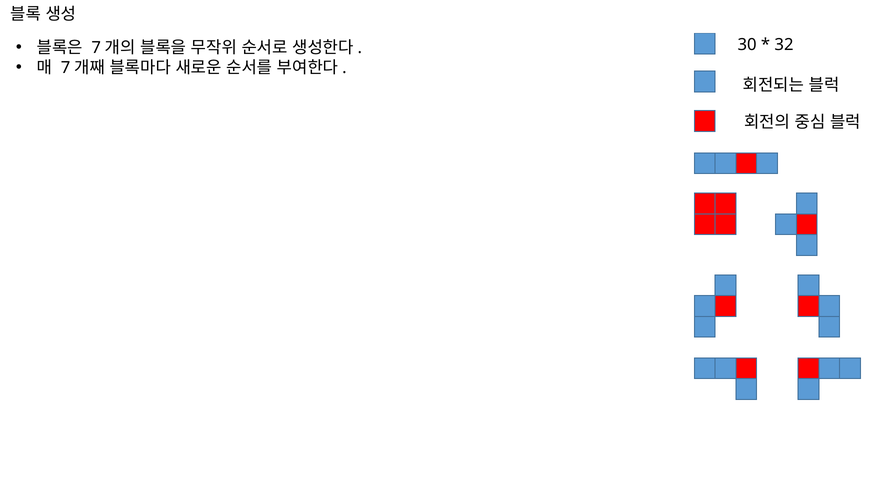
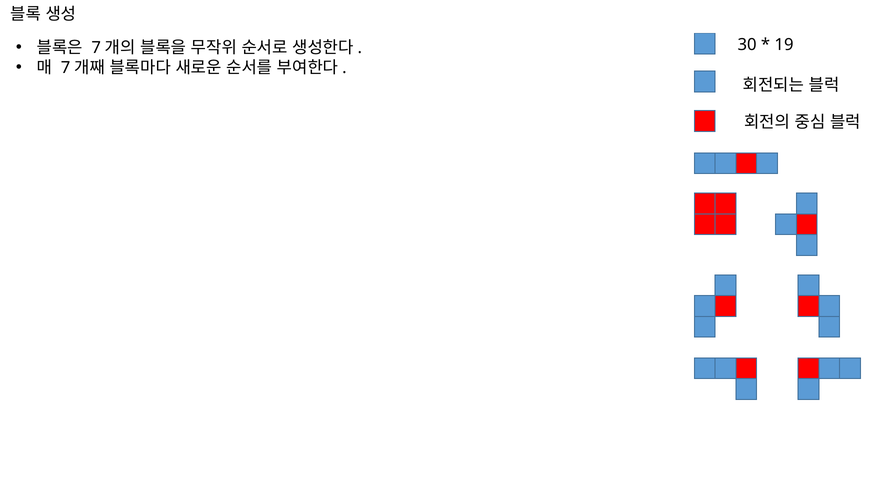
32: 32 -> 19
